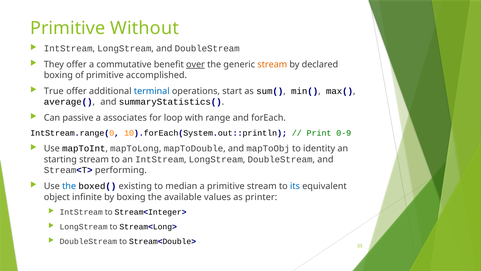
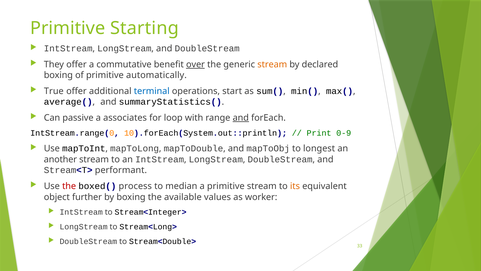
Without: Without -> Starting
accomplished: accomplished -> automatically
and at (241, 118) underline: none -> present
identity: identity -> longest
starting: starting -> another
performing: performing -> performant
the at (69, 186) colour: blue -> red
existing: existing -> process
its colour: blue -> orange
infinite: infinite -> further
printer: printer -> worker
